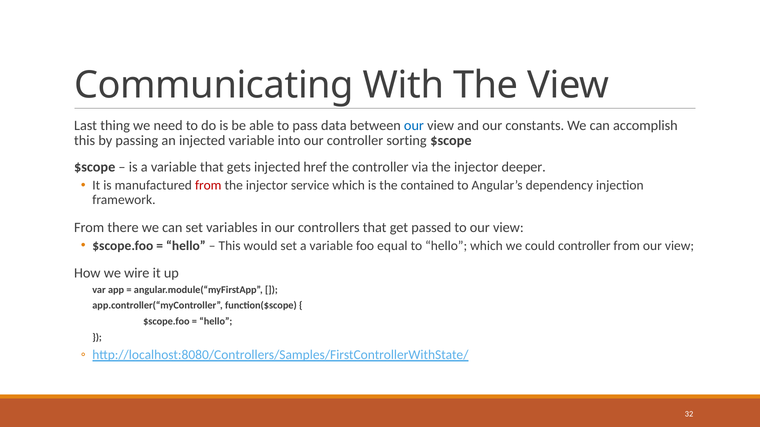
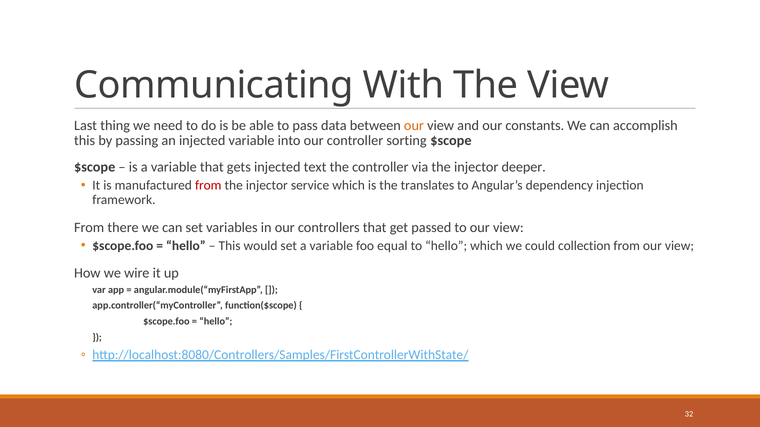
our at (414, 126) colour: blue -> orange
href: href -> text
contained: contained -> translates
could controller: controller -> collection
